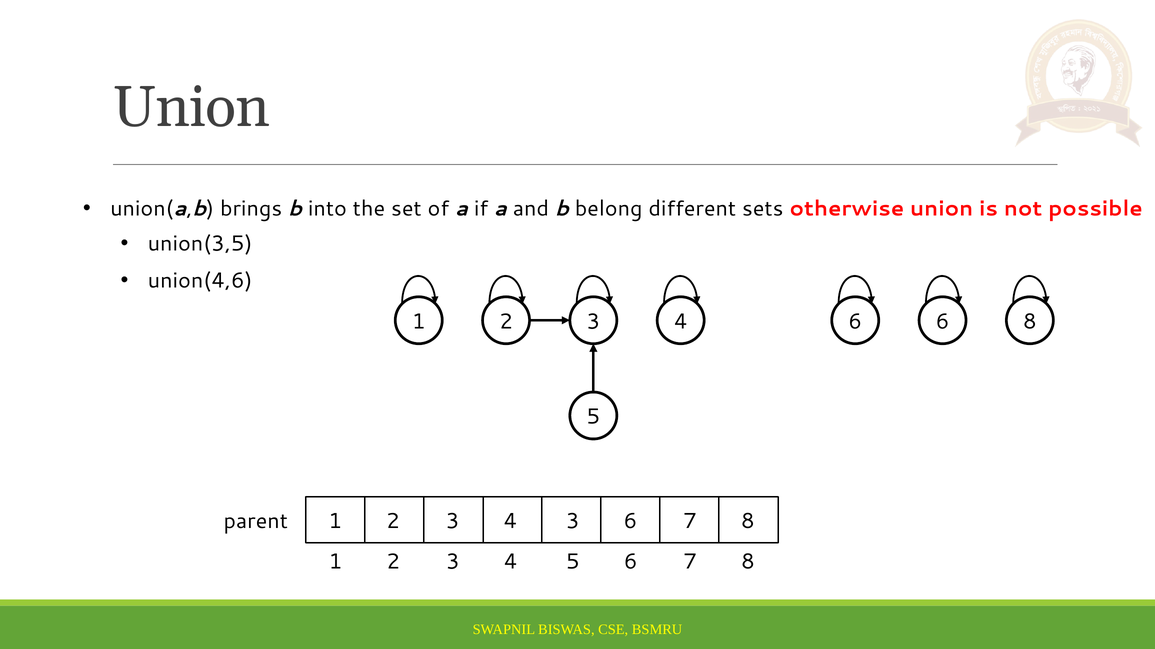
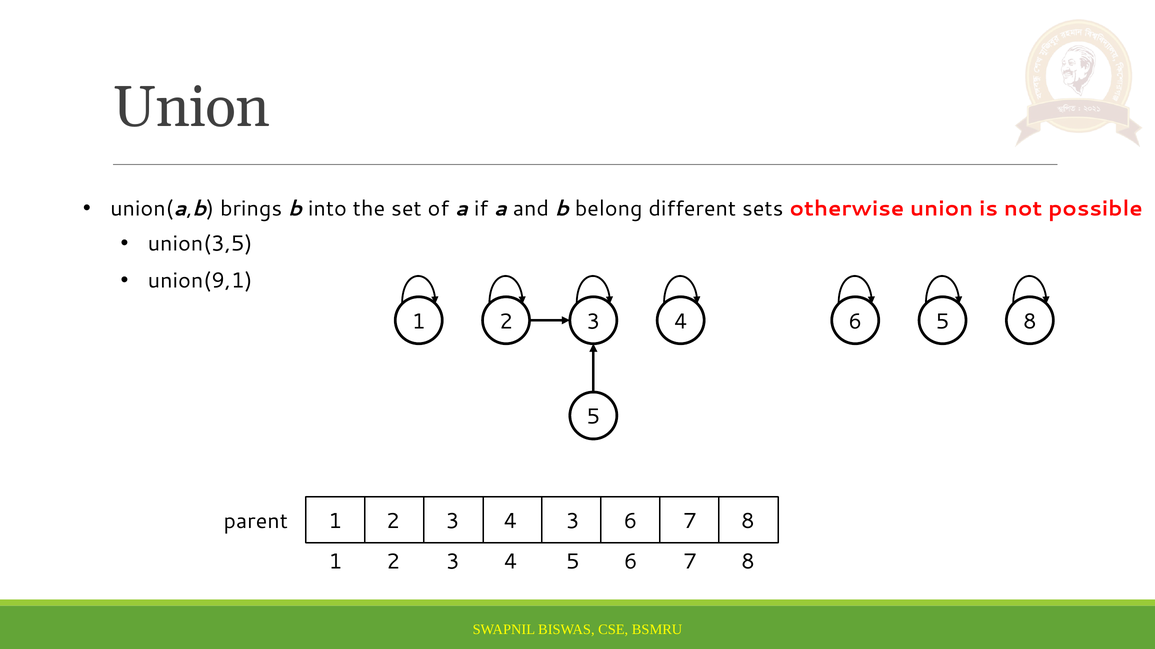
union(4,6: union(4,6 -> union(9,1
6 at (943, 322): 6 -> 5
